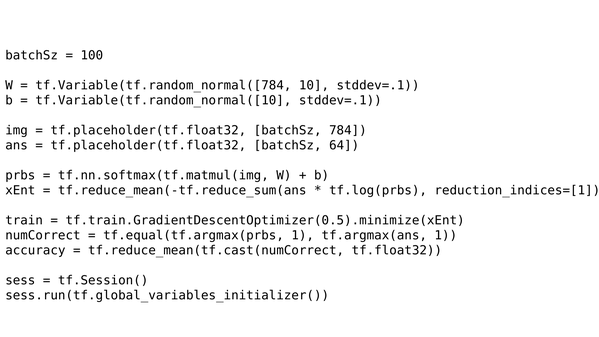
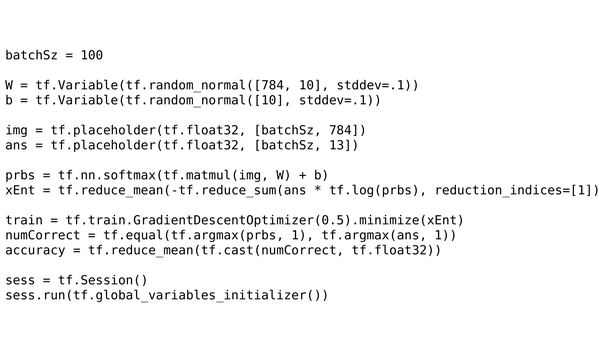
64: 64 -> 13
